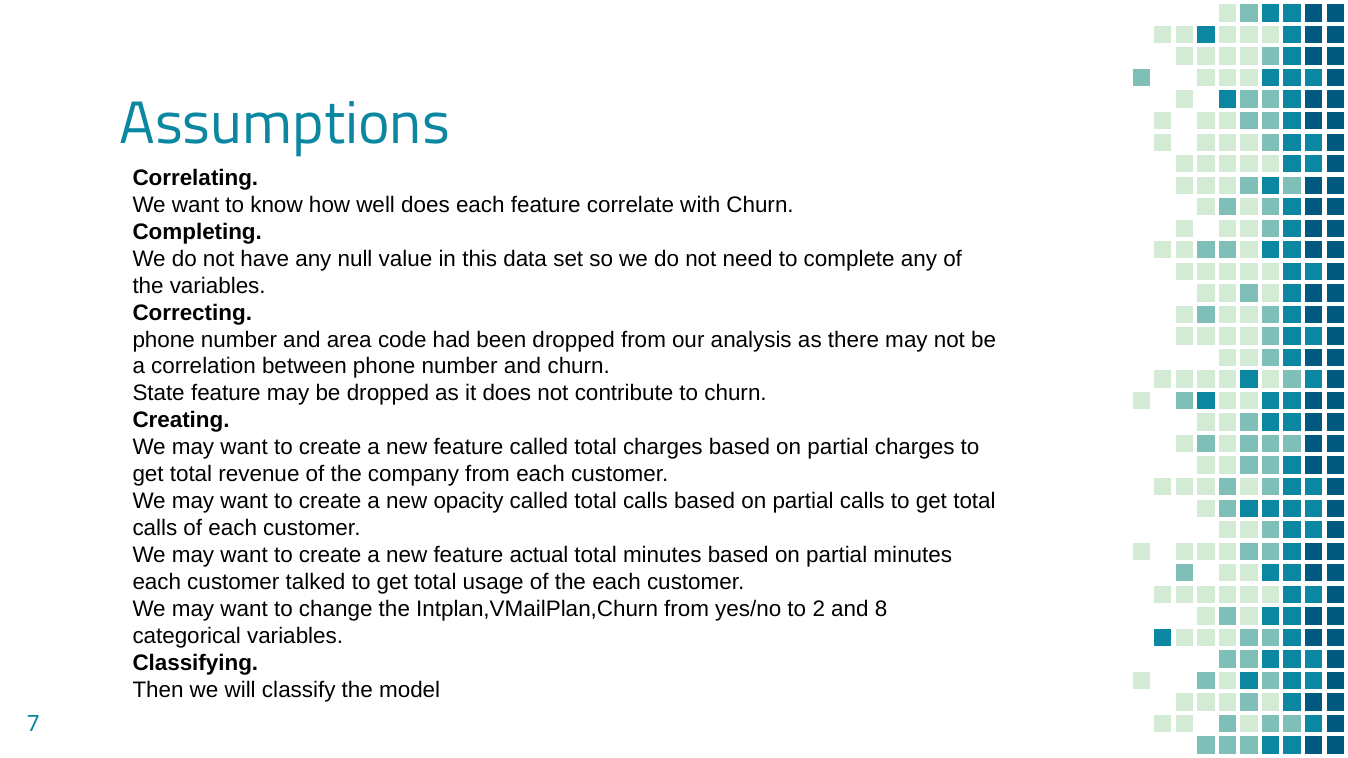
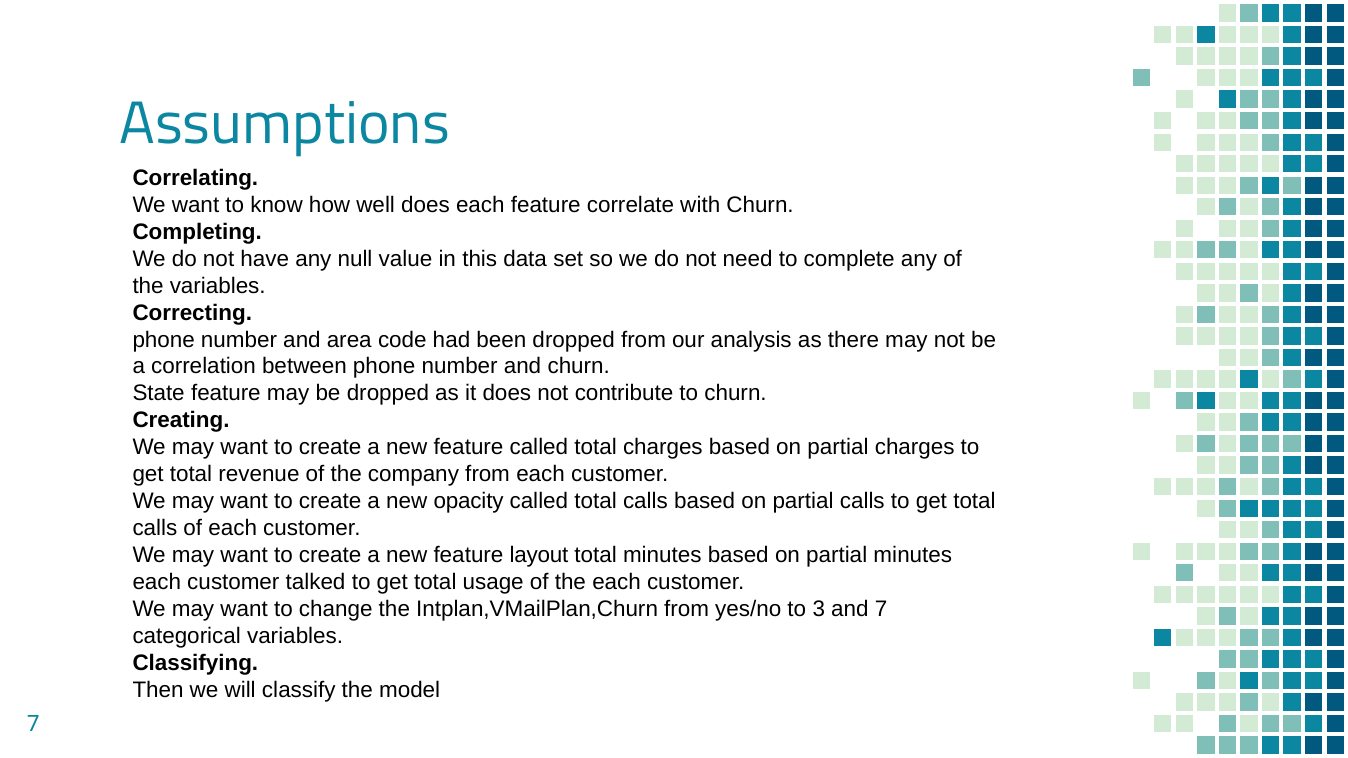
actual: actual -> layout
2: 2 -> 3
and 8: 8 -> 7
